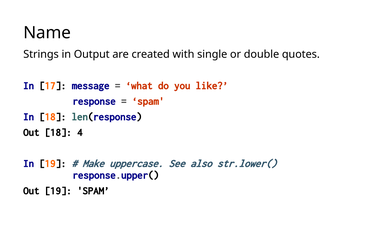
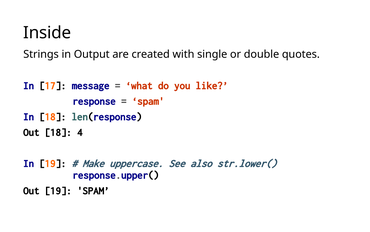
Name: Name -> Inside
